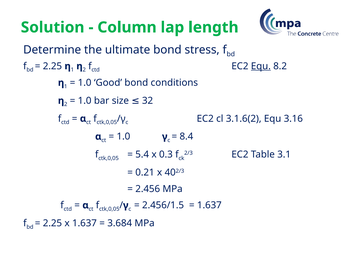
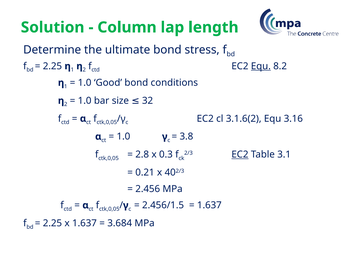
8.4: 8.4 -> 3.8
EC2 at (240, 155) underline: none -> present
5.4: 5.4 -> 2.8
